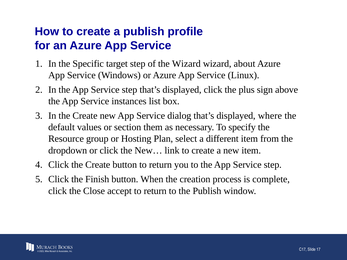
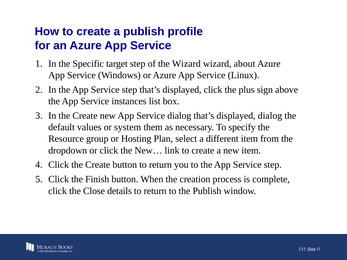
displayed where: where -> dialog
section: section -> system
accept: accept -> details
